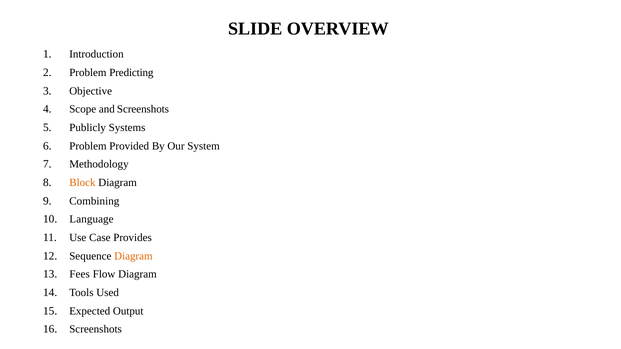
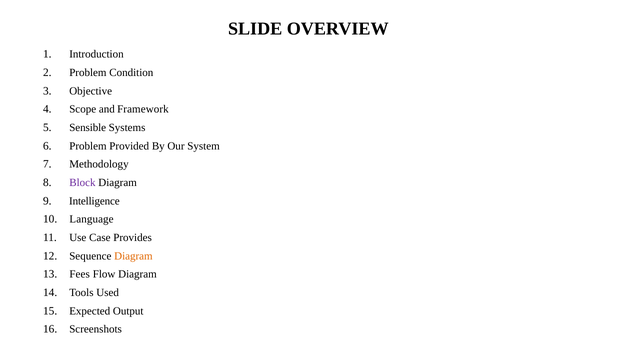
Predicting: Predicting -> Condition
and Screenshots: Screenshots -> Framework
Publicly: Publicly -> Sensible
Block colour: orange -> purple
Combining: Combining -> Intelligence
